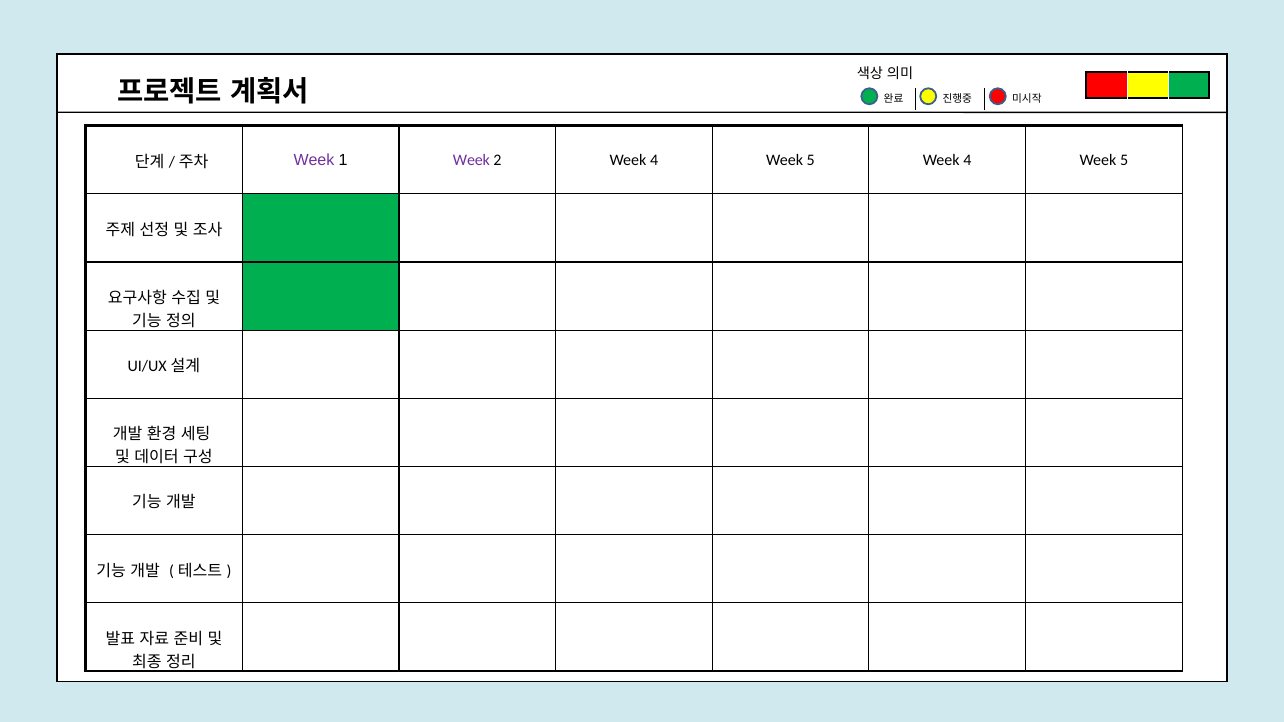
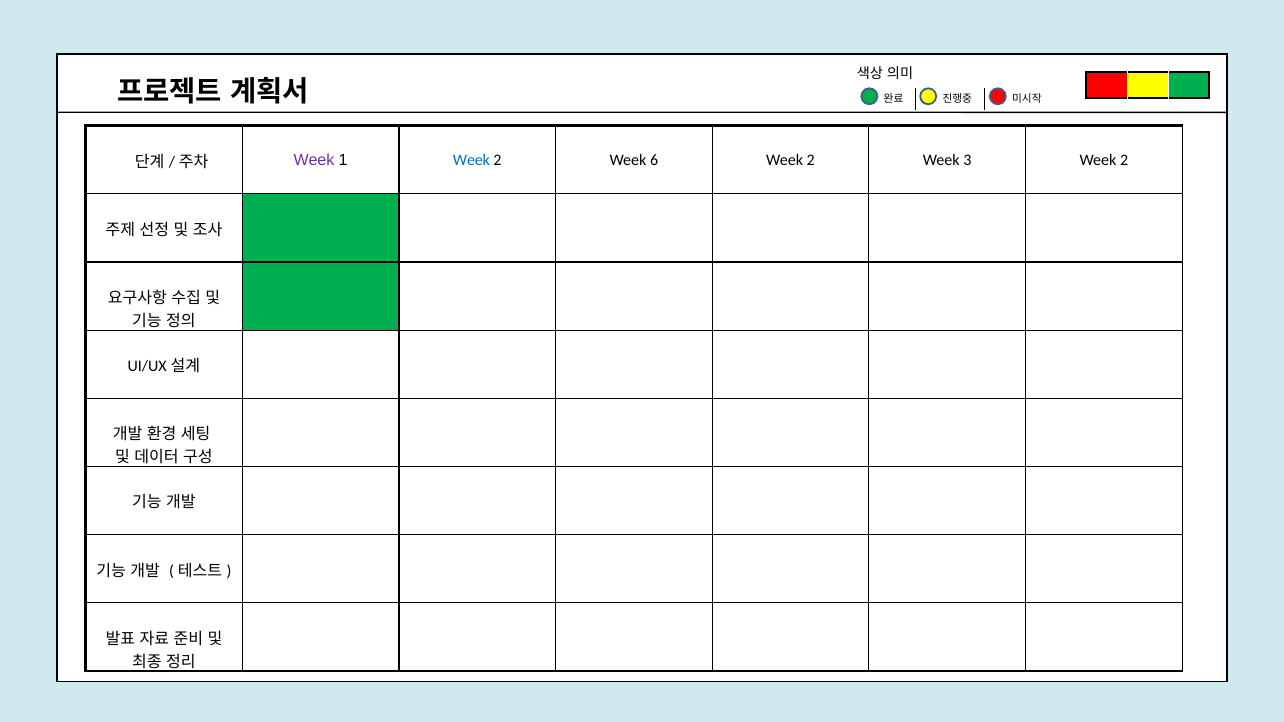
Week at (471, 160) colour: purple -> blue
2 Week 4: 4 -> 6
5 at (811, 160): 5 -> 2
4 at (967, 160): 4 -> 3
5 at (1124, 160): 5 -> 2
